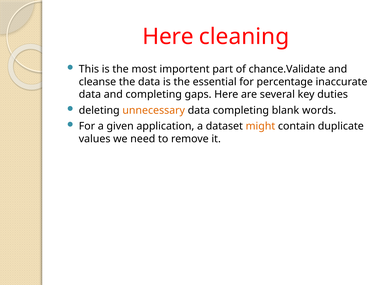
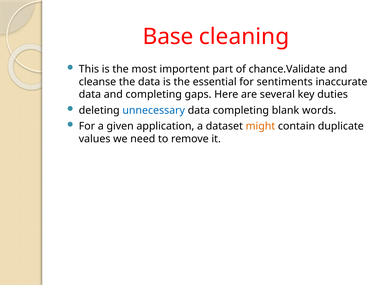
Here at (168, 37): Here -> Base
percentage: percentage -> sentiments
unnecessary colour: orange -> blue
